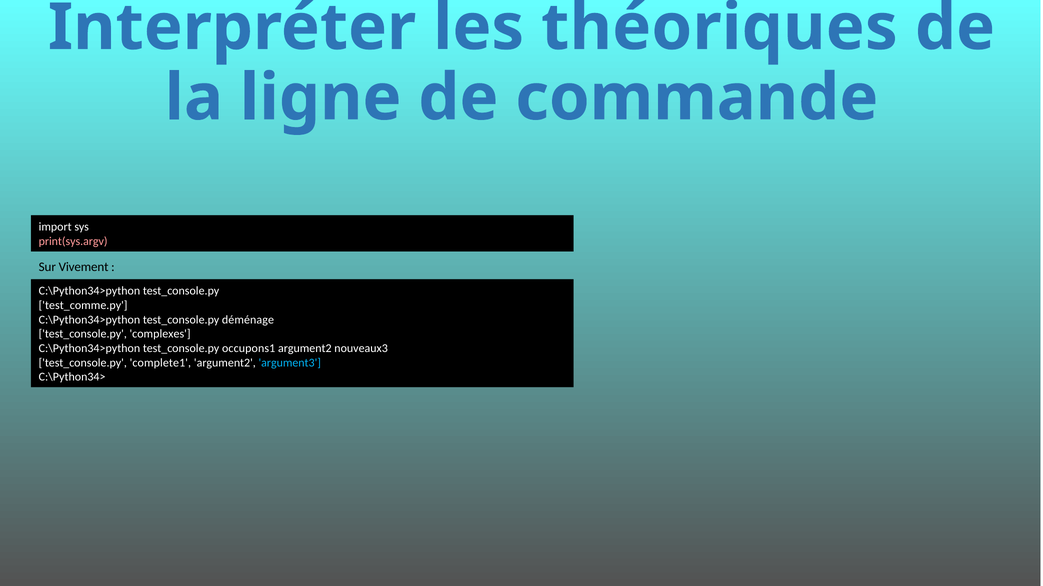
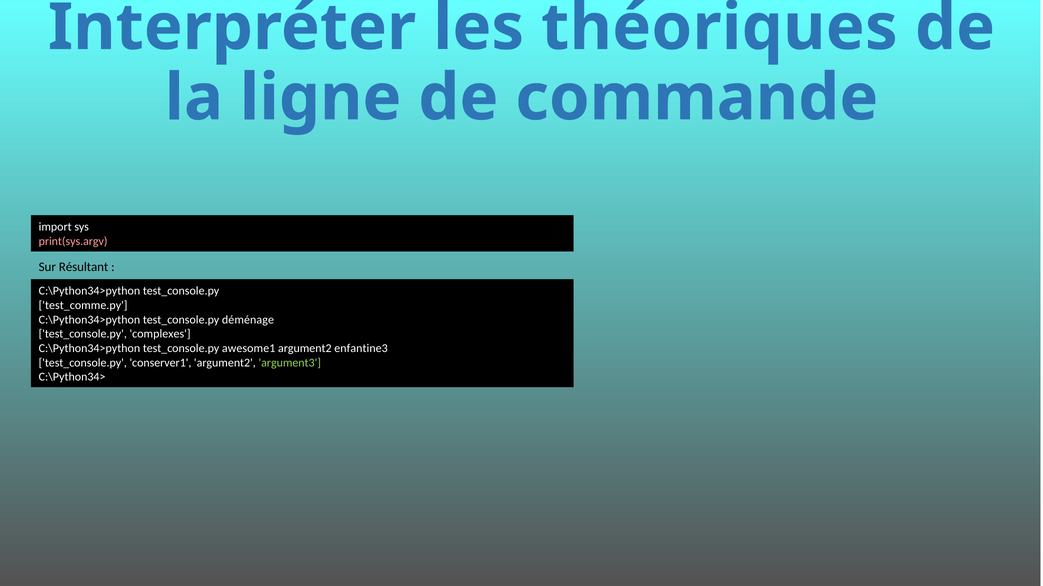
Vivement: Vivement -> Résultant
occupons1: occupons1 -> awesome1
nouveaux3: nouveaux3 -> enfantine3
complete1: complete1 -> conserver1
argument3 colour: light blue -> light green
